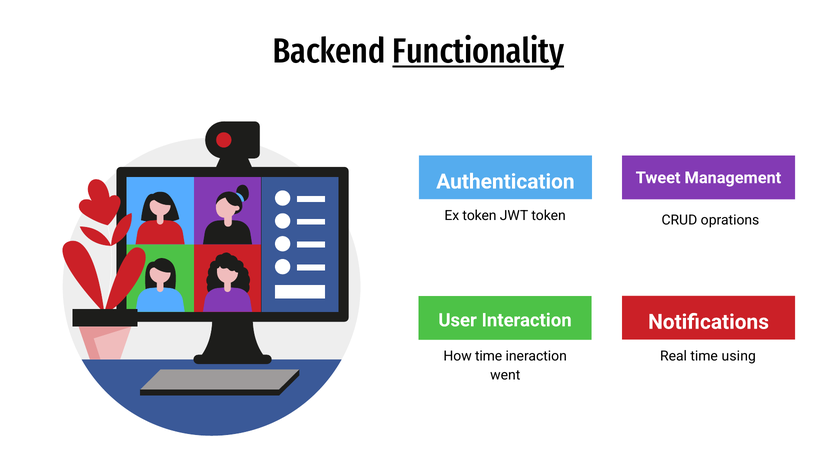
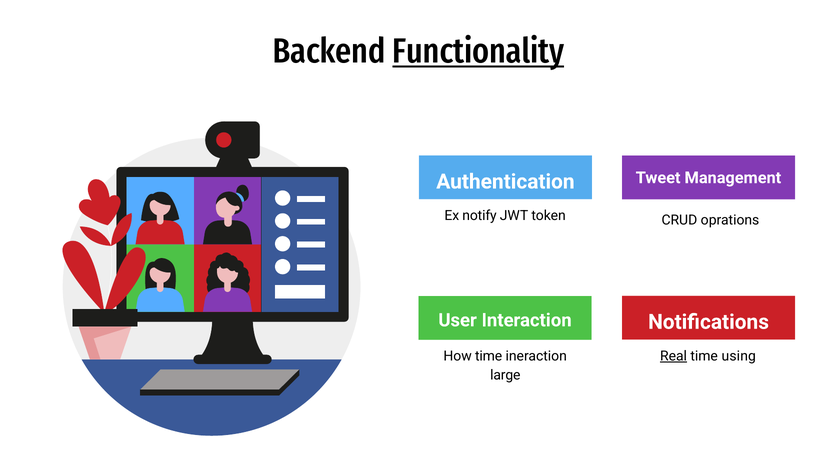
Ex token: token -> notify
Real underline: none -> present
went: went -> large
